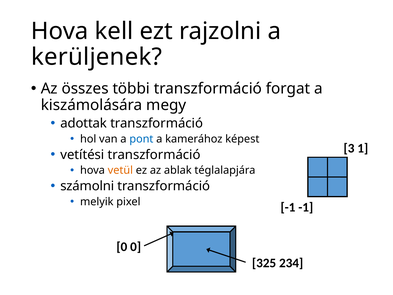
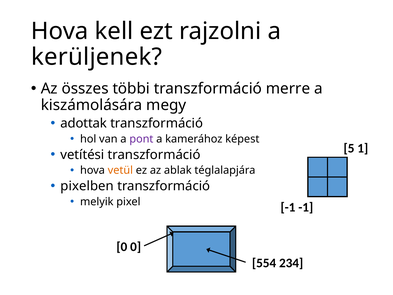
forgat: forgat -> merre
pont colour: blue -> purple
3: 3 -> 5
számolni: számolni -> pixelben
325: 325 -> 554
